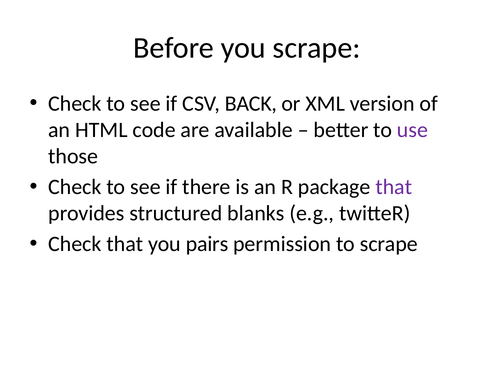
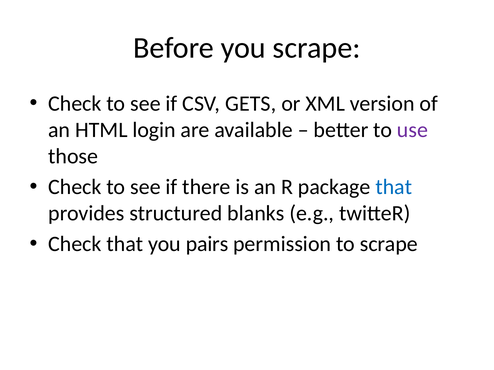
BACK: BACK -> GETS
code: code -> login
that at (394, 187) colour: purple -> blue
